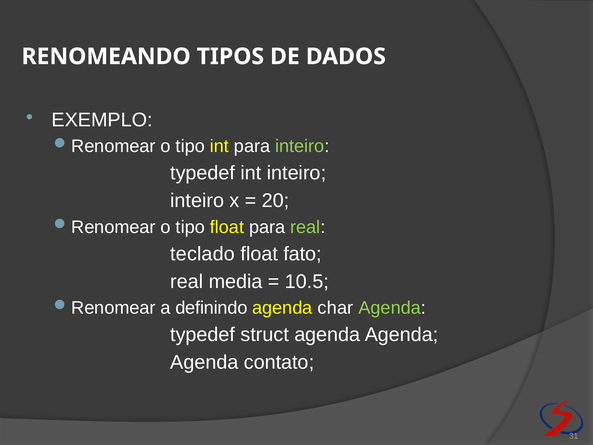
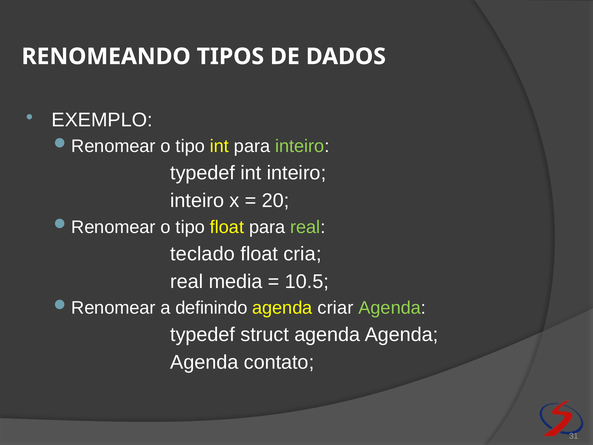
fato: fato -> cria
char: char -> criar
